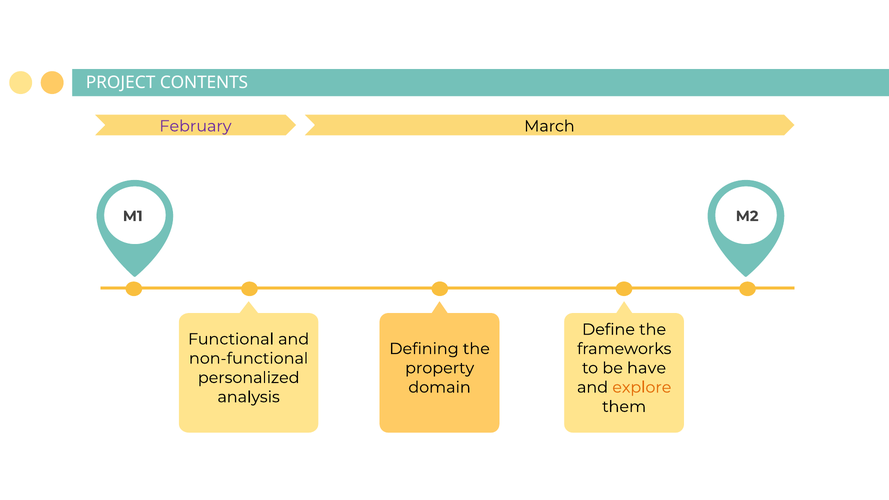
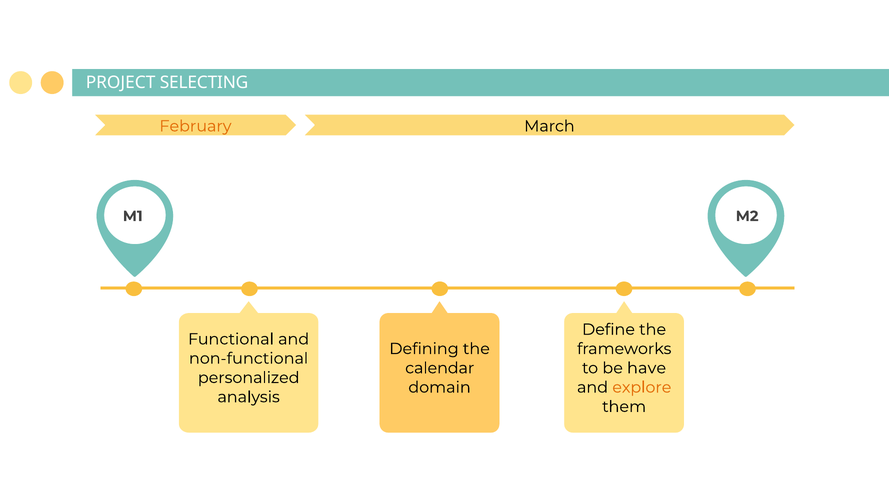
CONTENTS: CONTENTS -> SELECTING
February colour: purple -> orange
property: property -> calendar
